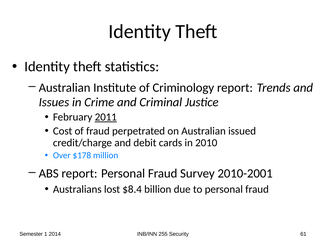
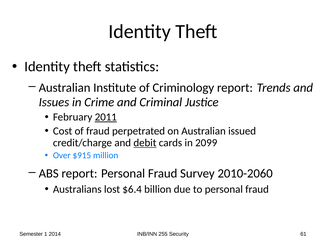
debit underline: none -> present
2010: 2010 -> 2099
$178: $178 -> $915
2010-2001: 2010-2001 -> 2010-2060
$8.4: $8.4 -> $6.4
